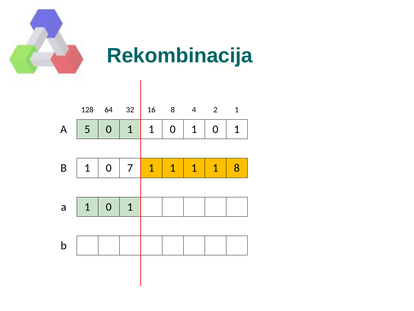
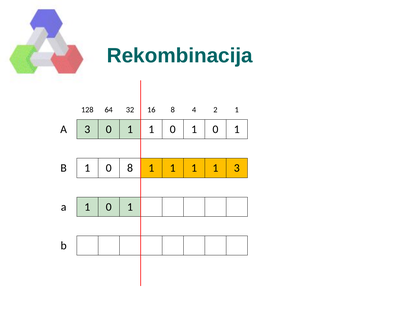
A 5: 5 -> 3
0 7: 7 -> 8
1 8: 8 -> 3
